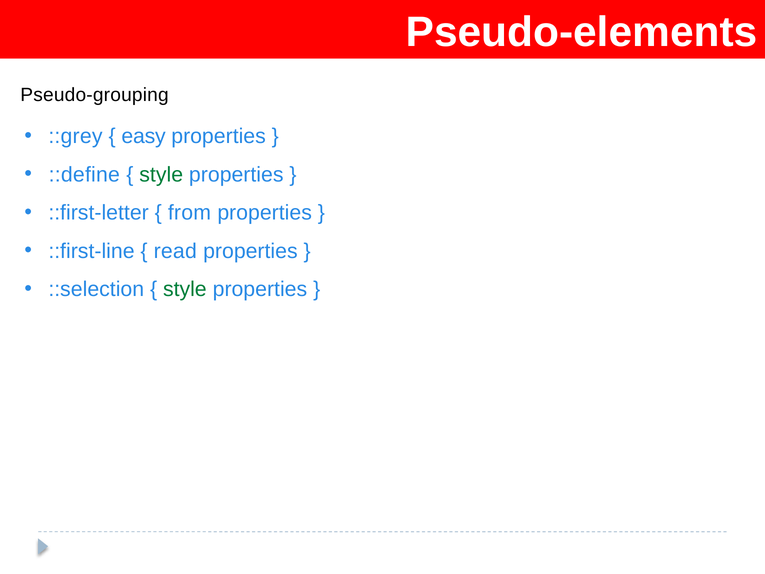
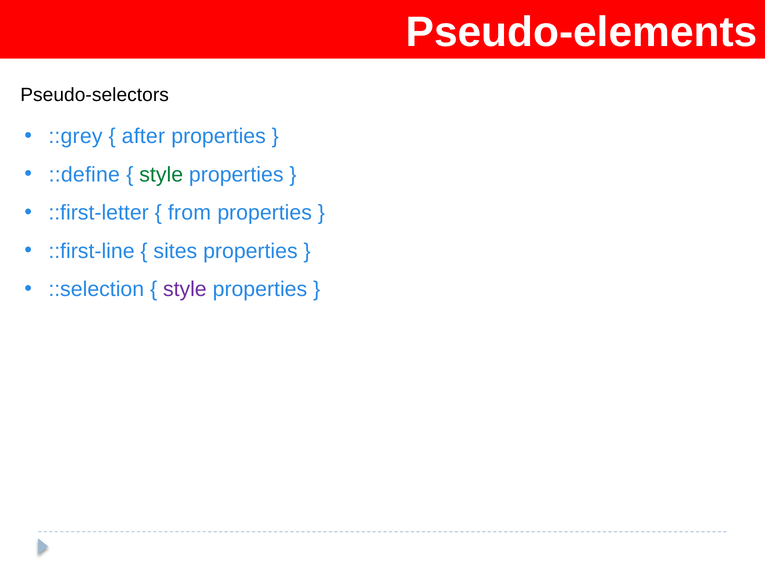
Pseudo-grouping: Pseudo-grouping -> Pseudo-selectors
easy: easy -> after
read: read -> sites
style at (185, 289) colour: green -> purple
